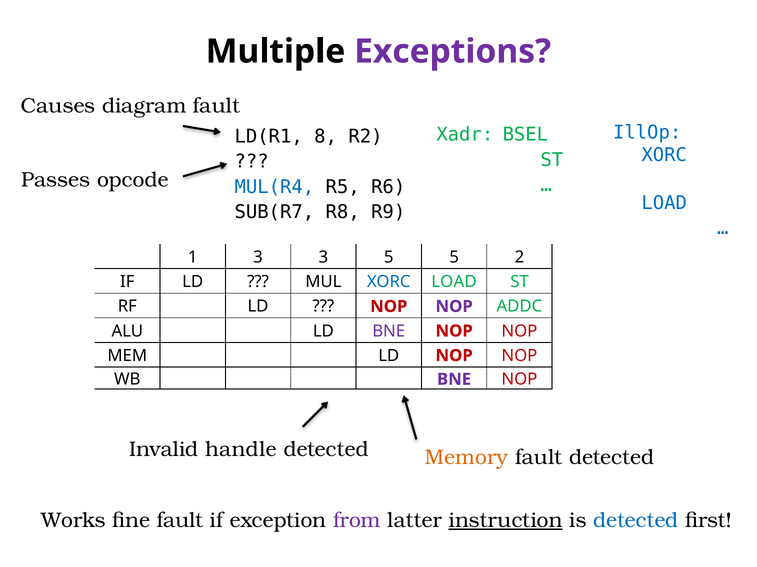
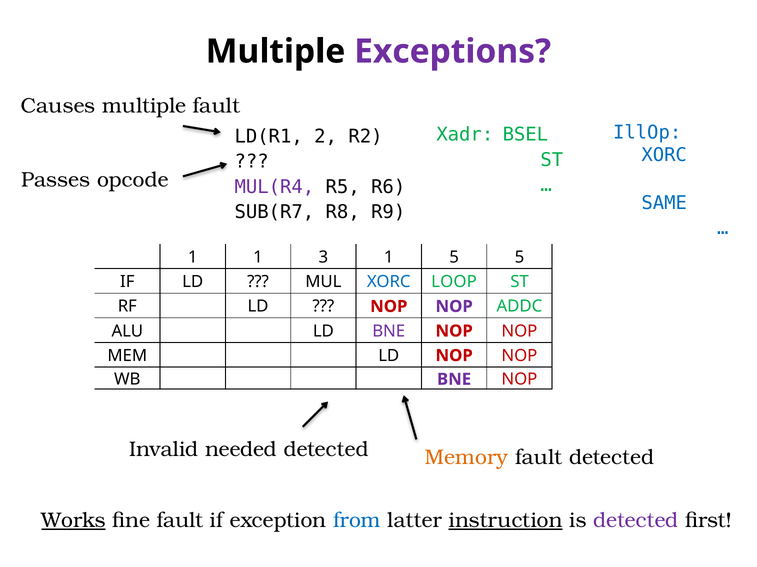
Causes diagram: diagram -> multiple
8: 8 -> 2
MUL(R4 colour: blue -> purple
LOAD at (664, 203): LOAD -> SAME
1 3: 3 -> 1
3 5: 5 -> 1
5 2: 2 -> 5
MUL XORC LOAD: LOAD -> LOOP
handle: handle -> needed
Works underline: none -> present
from colour: purple -> blue
detected at (636, 521) colour: blue -> purple
